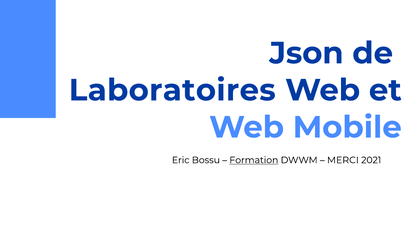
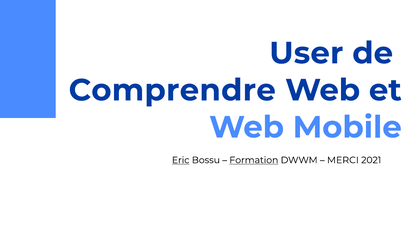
Json: Json -> User
Laboratoires: Laboratoires -> Comprendre
Eric underline: none -> present
